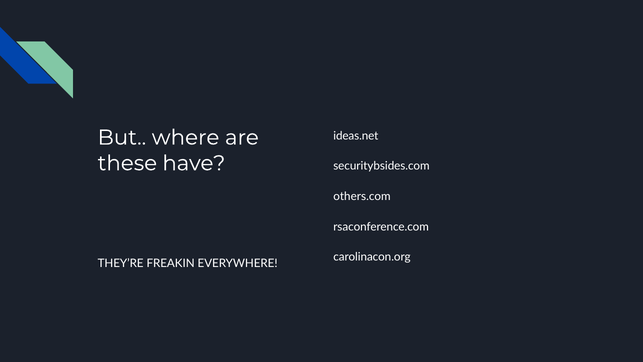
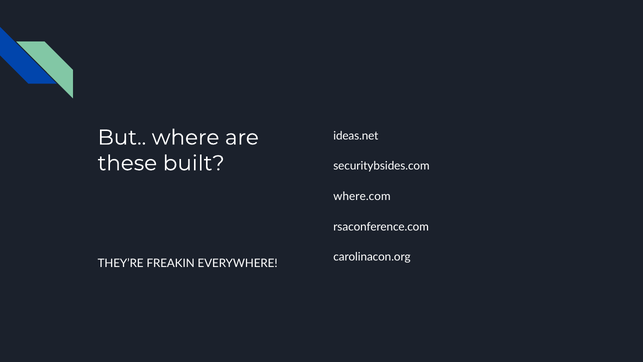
have: have -> built
others.com: others.com -> where.com
